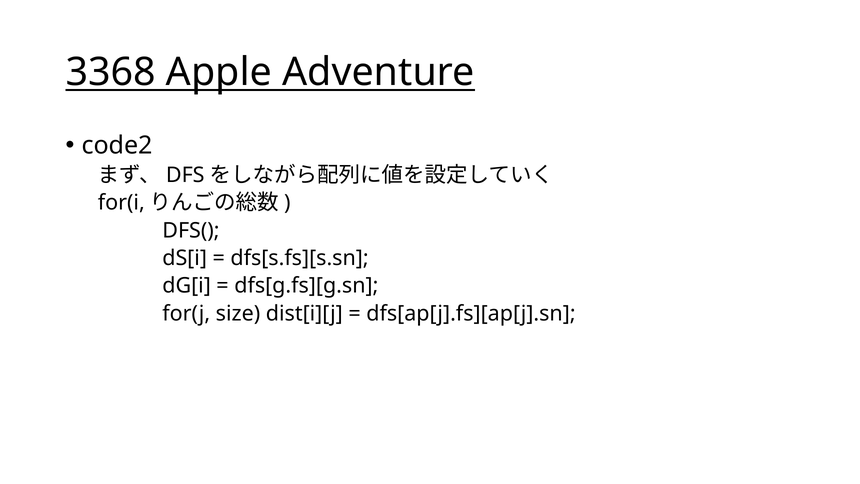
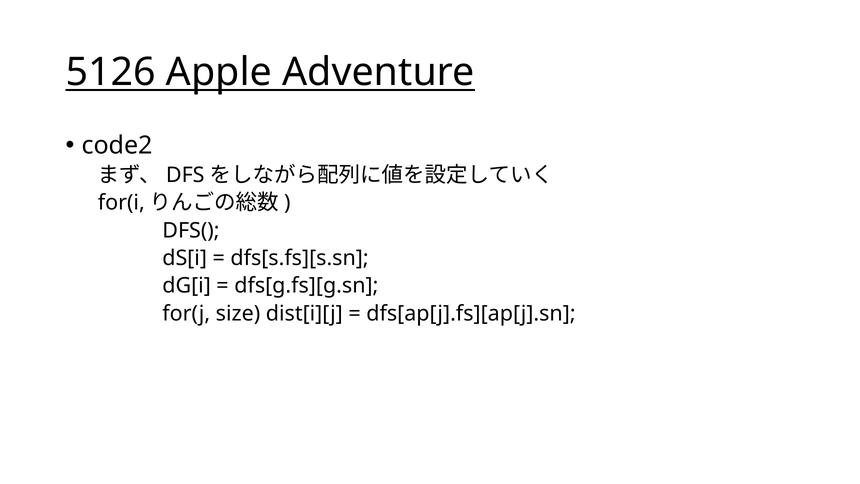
3368: 3368 -> 5126
